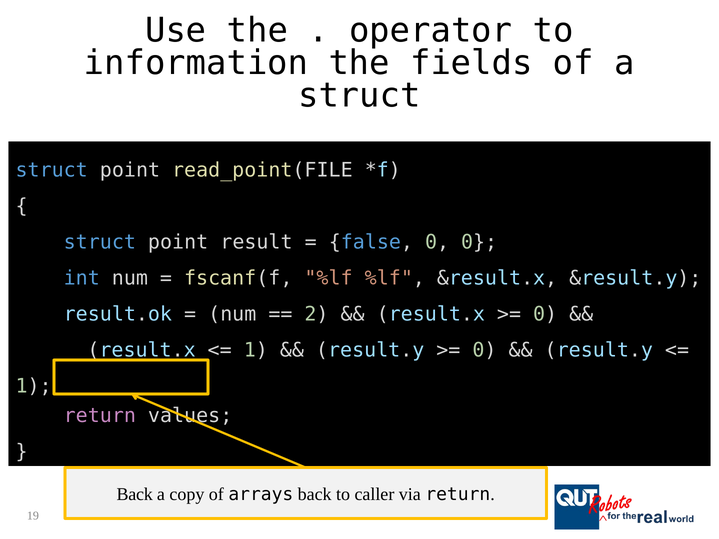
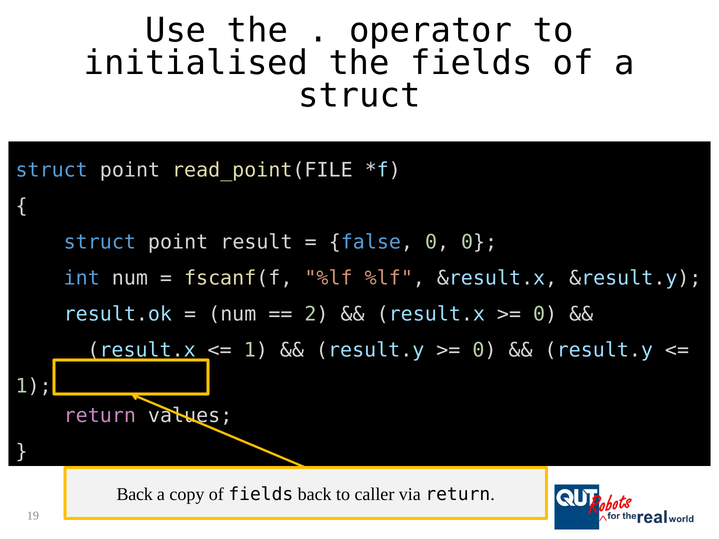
information: information -> initialised
of arrays: arrays -> fields
